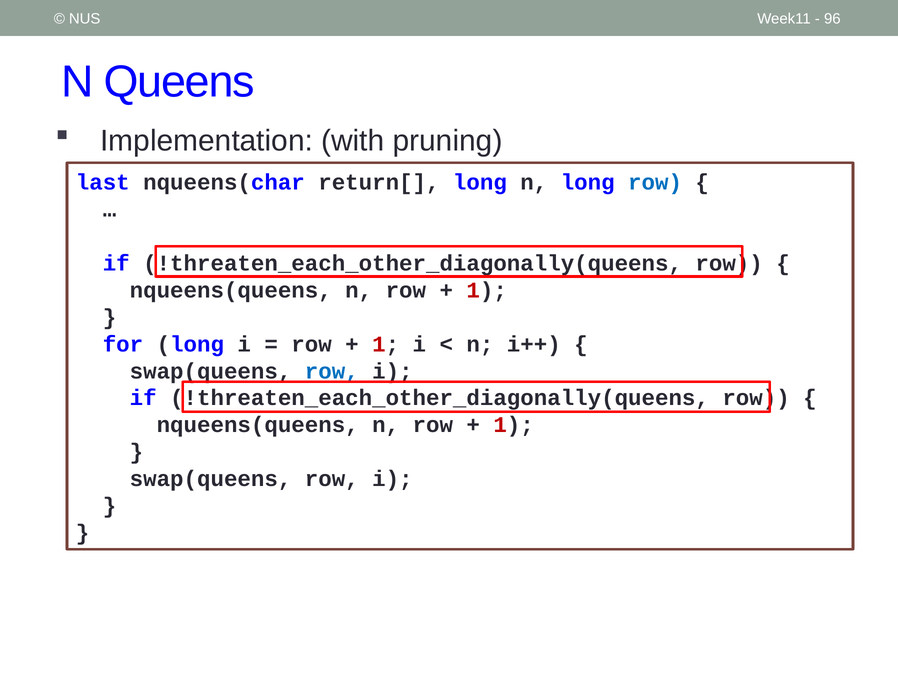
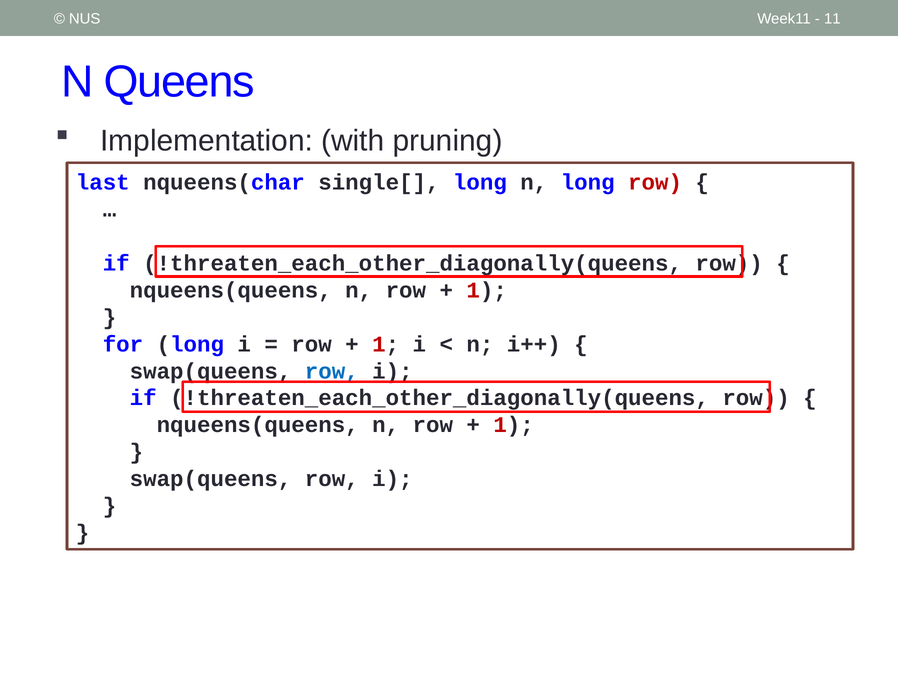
96: 96 -> 11
return[: return[ -> single[
row at (655, 182) colour: blue -> red
